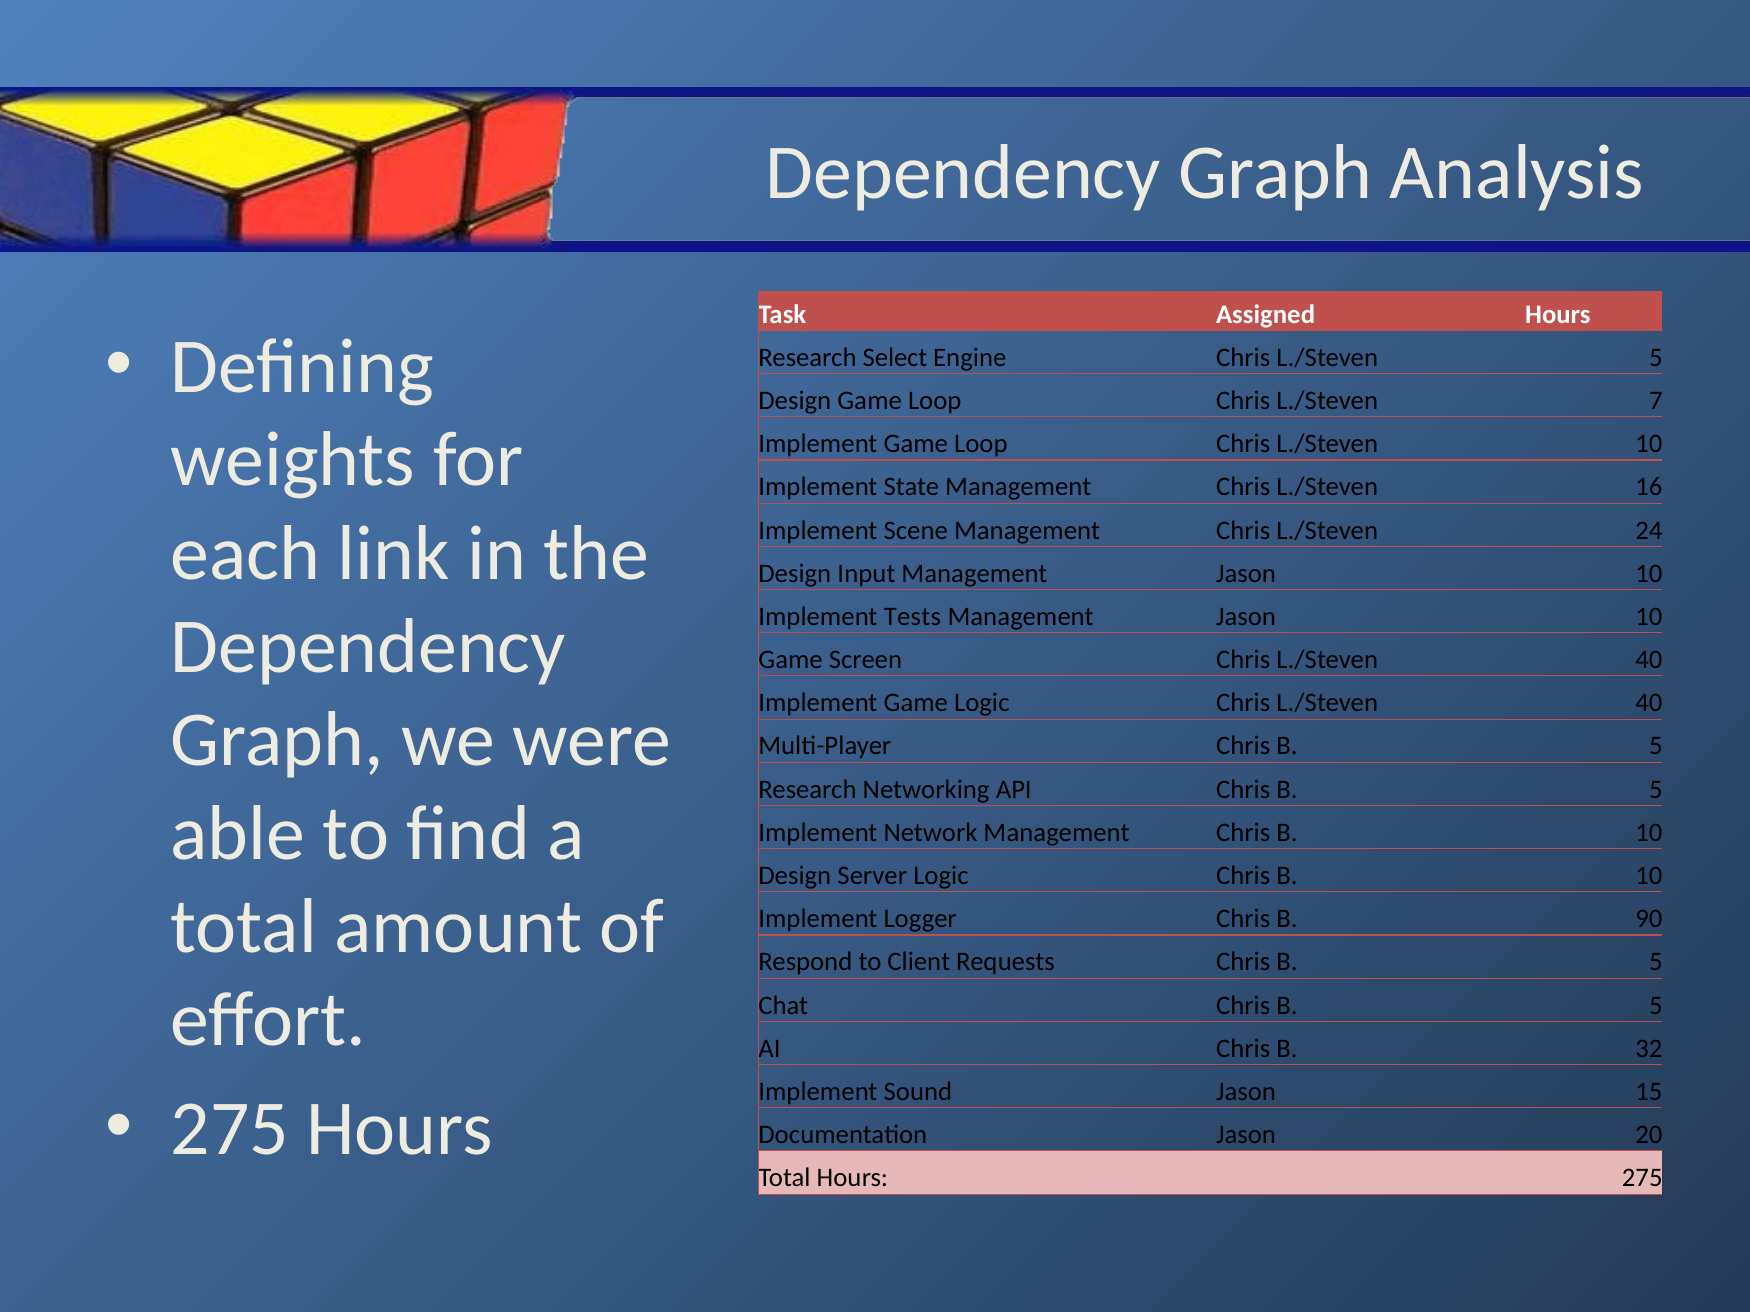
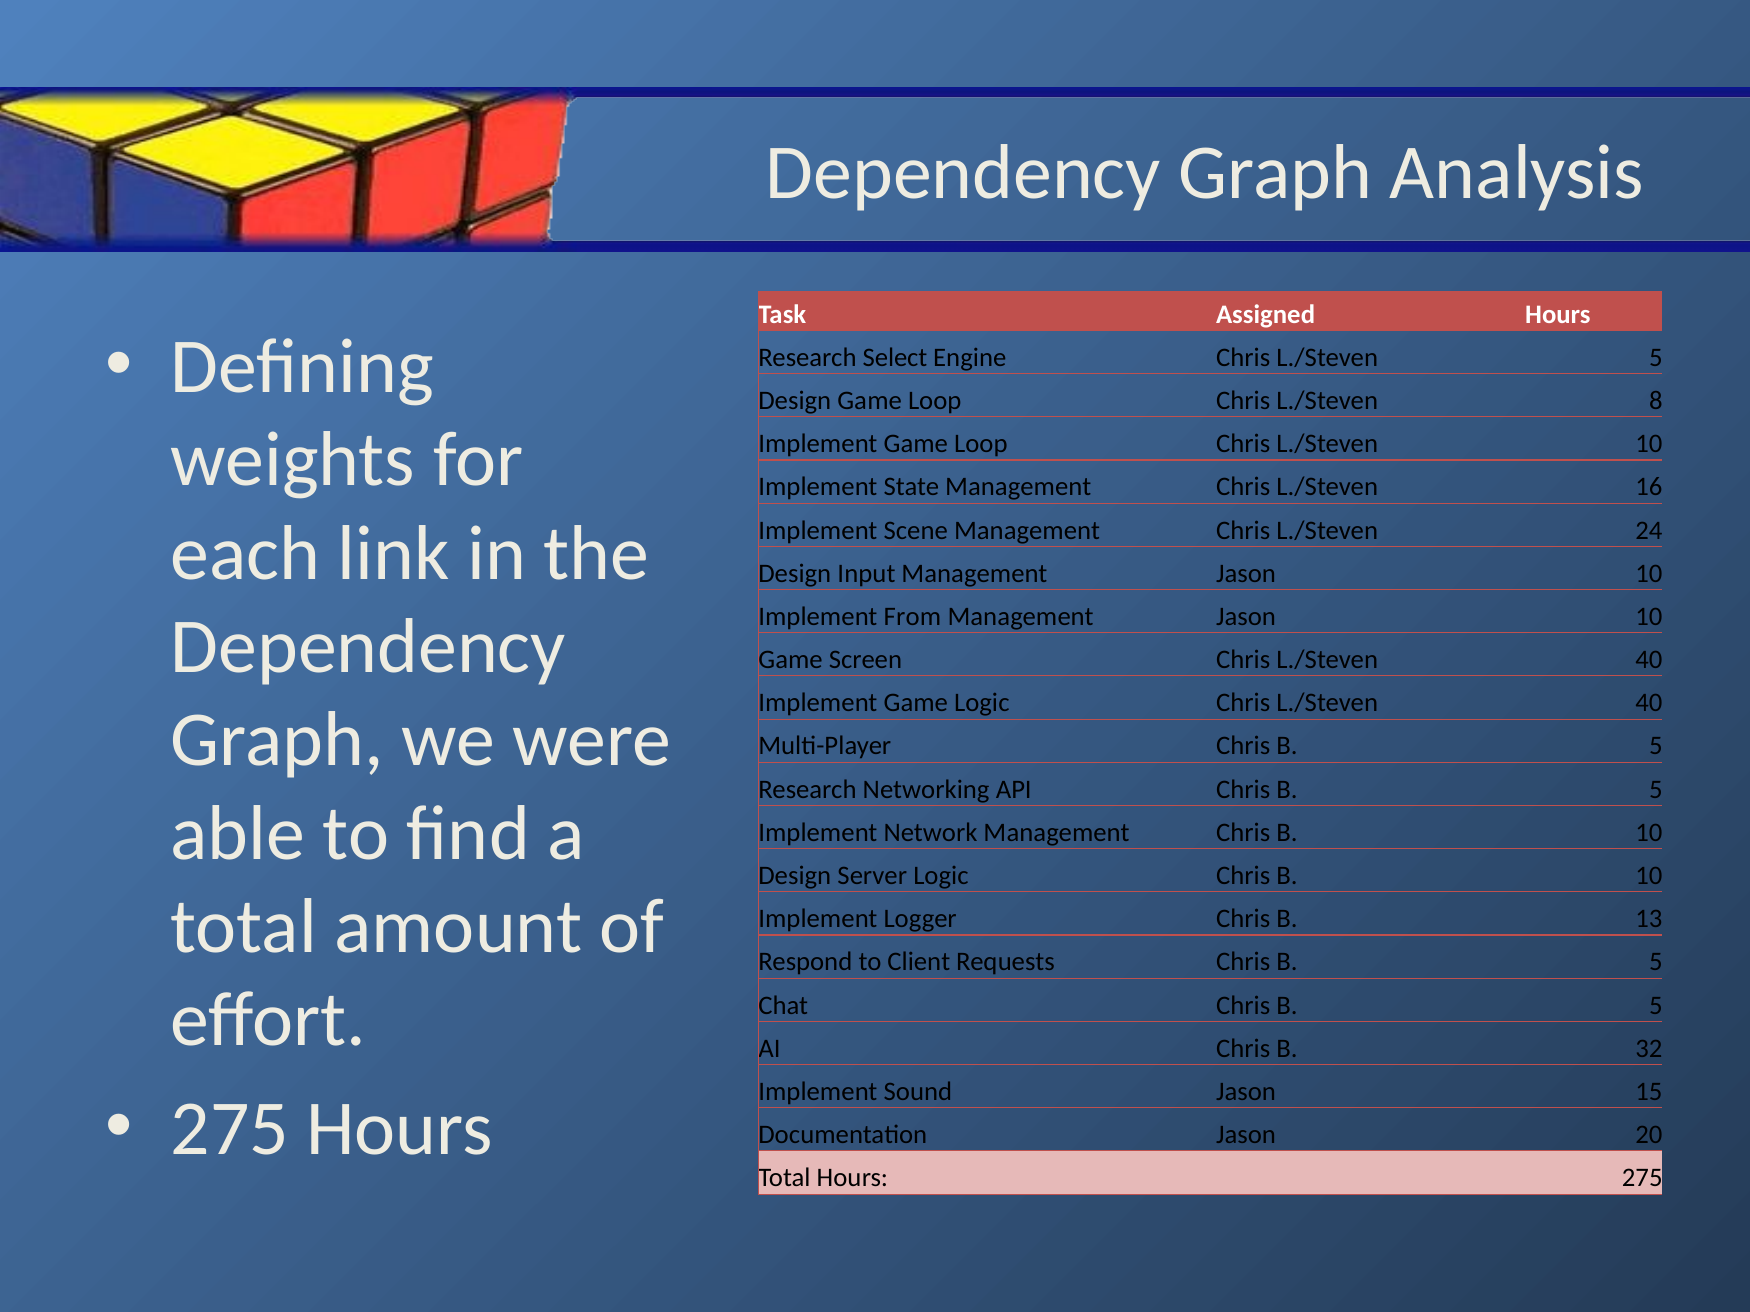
7: 7 -> 8
Tests: Tests -> From
90: 90 -> 13
